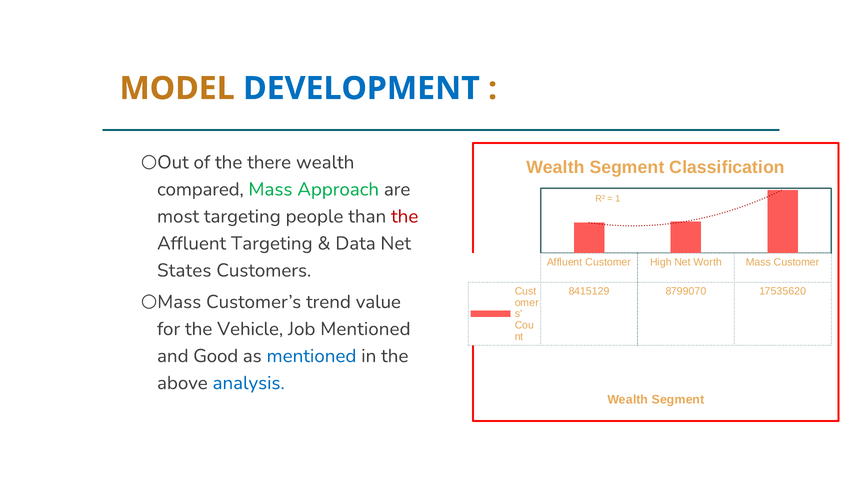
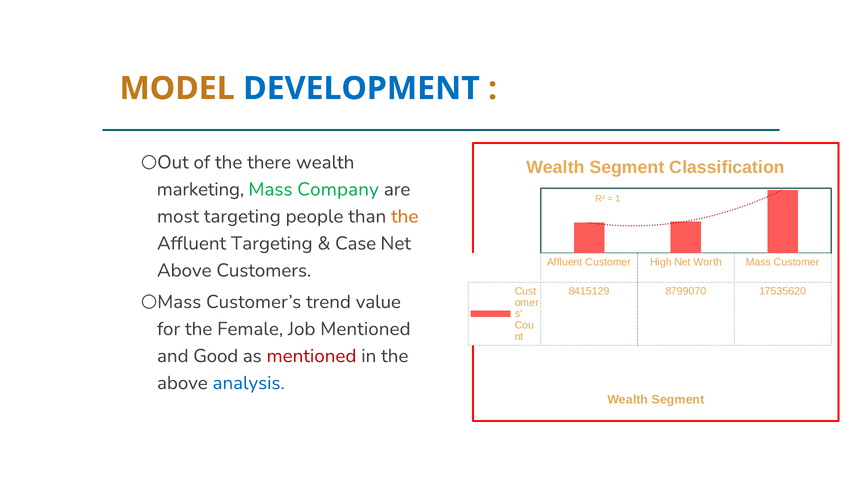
compared: compared -> marketing
Approach: Approach -> Company
the at (405, 216) colour: red -> orange
Data: Data -> Case
States at (184, 270): States -> Above
Vehicle: Vehicle -> Female
mentioned at (311, 356) colour: blue -> red
